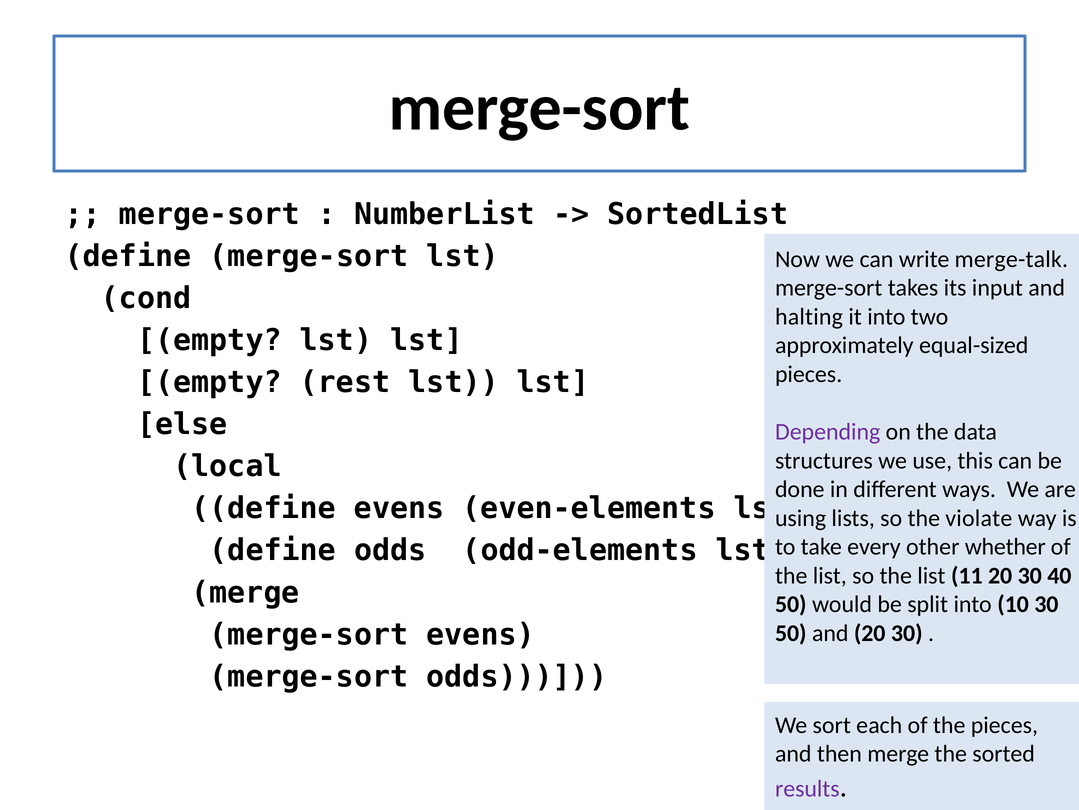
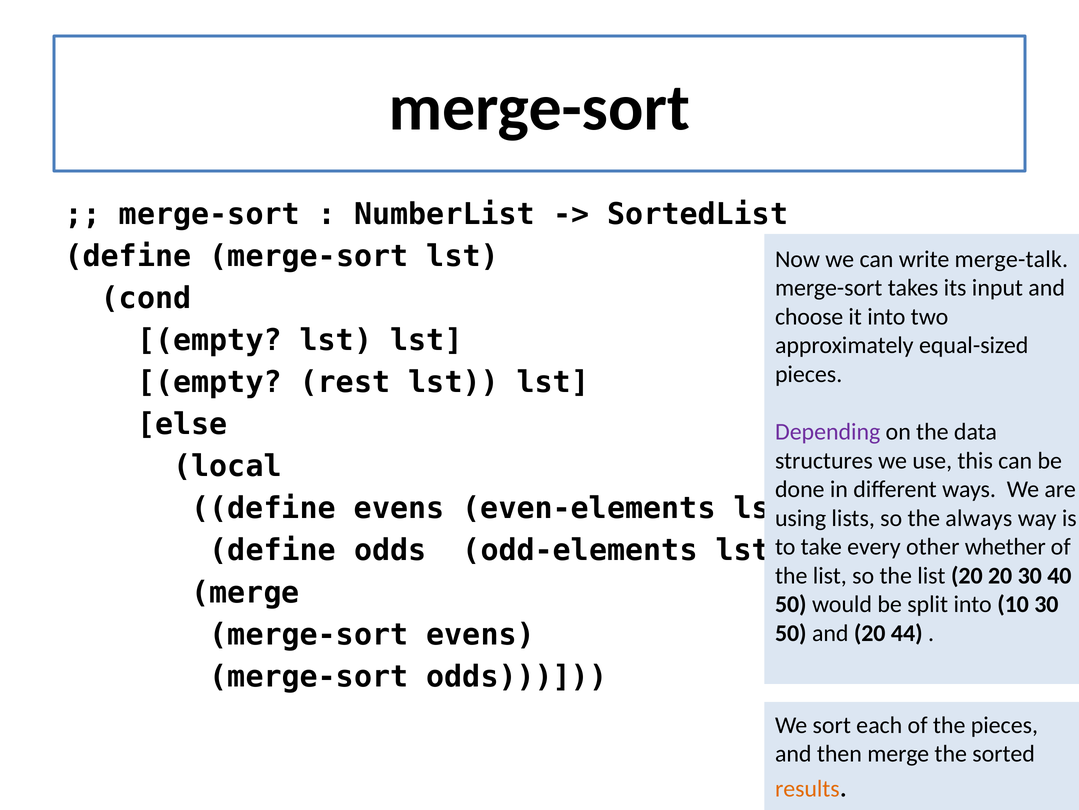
halting: halting -> choose
violate: violate -> always
list 11: 11 -> 20
and 20 30: 30 -> 44
results colour: purple -> orange
